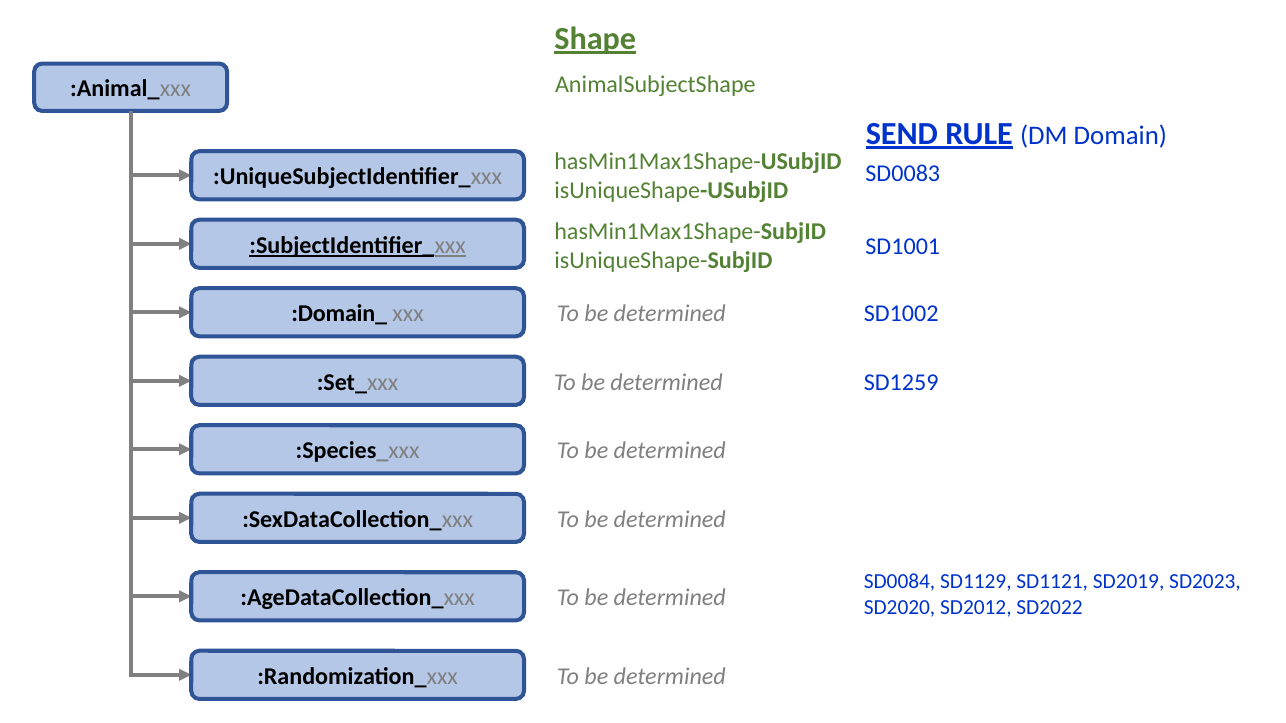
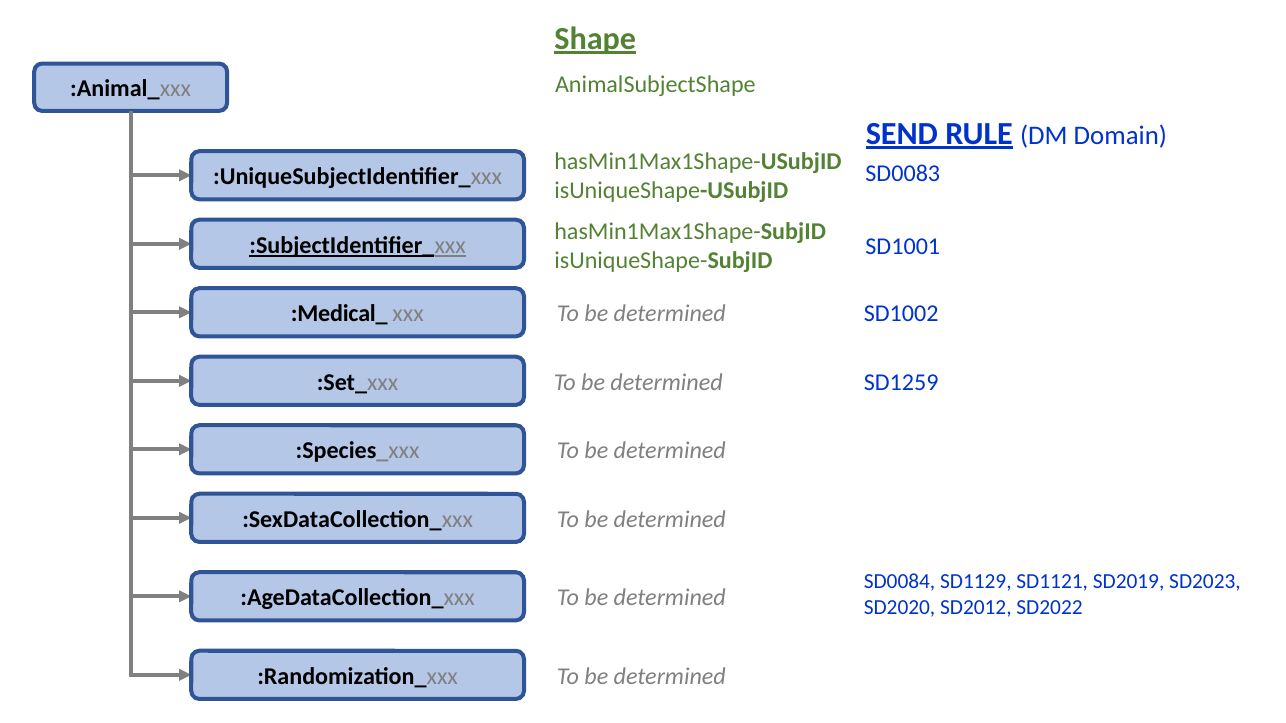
:Domain_: :Domain_ -> :Medical_
